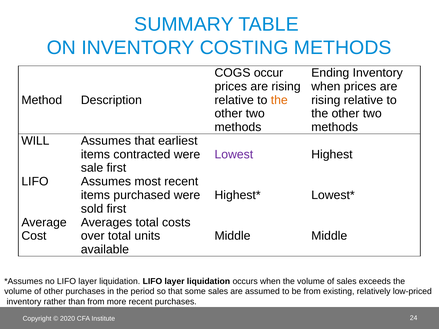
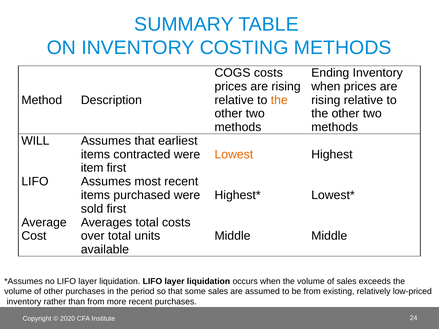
COGS occur: occur -> costs
Lowest colour: purple -> orange
sale: sale -> item
